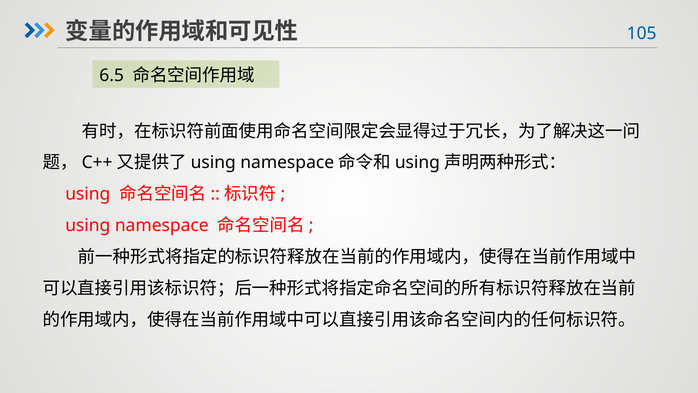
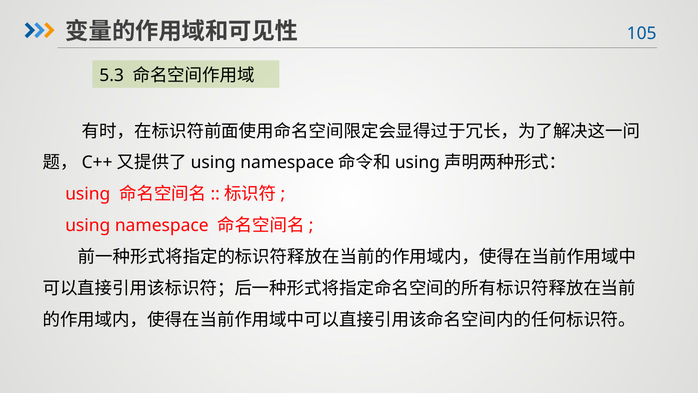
6.5: 6.5 -> 5.3
